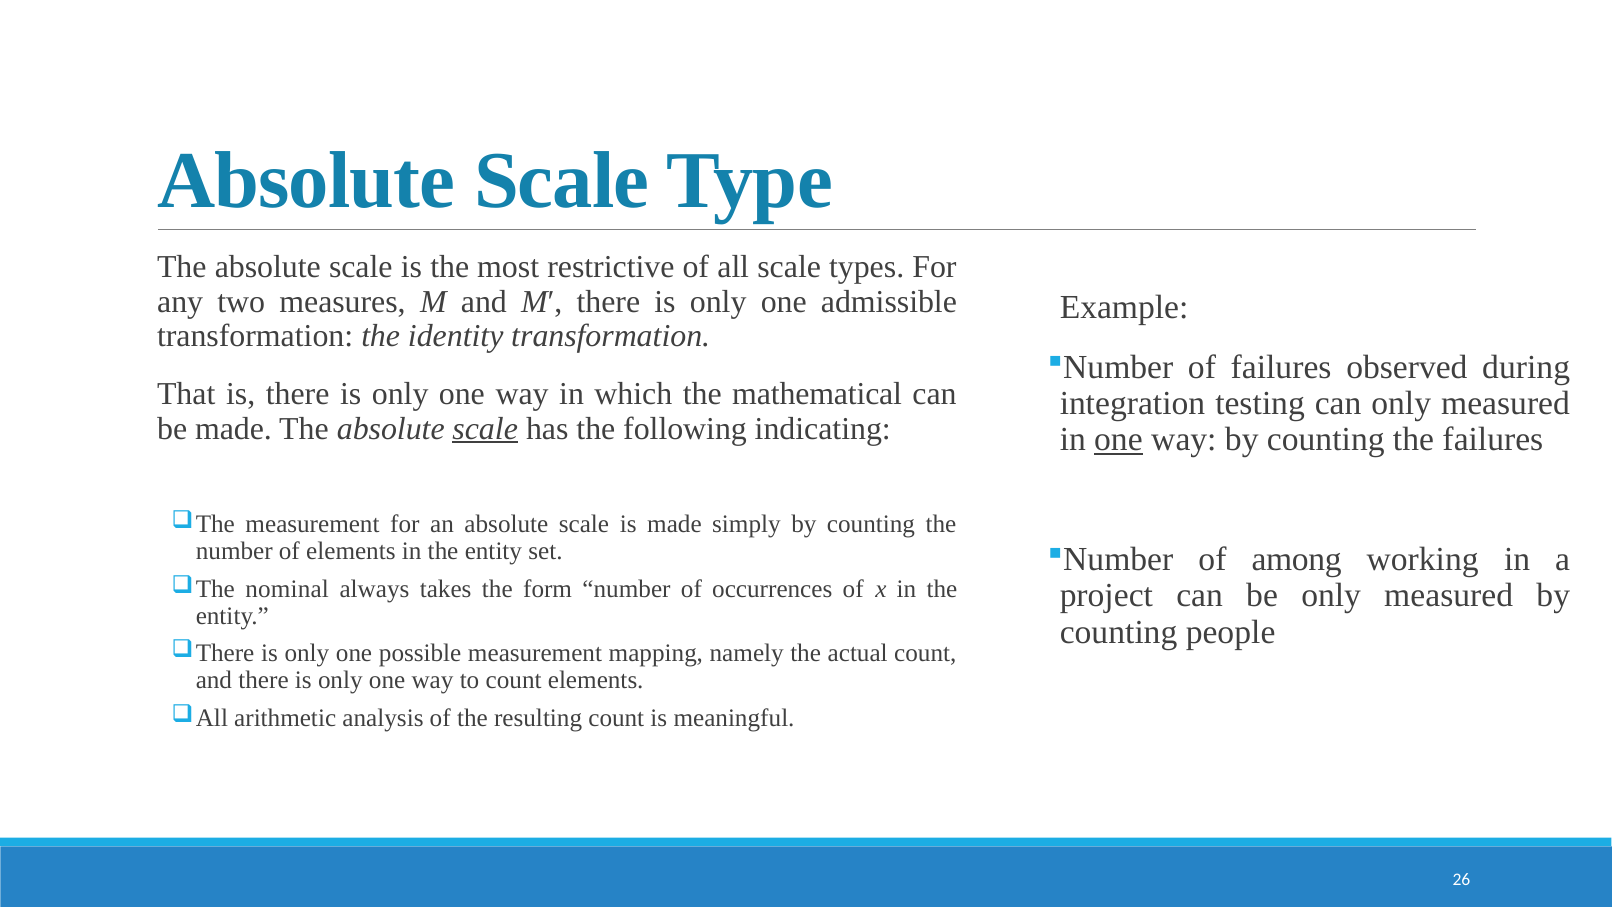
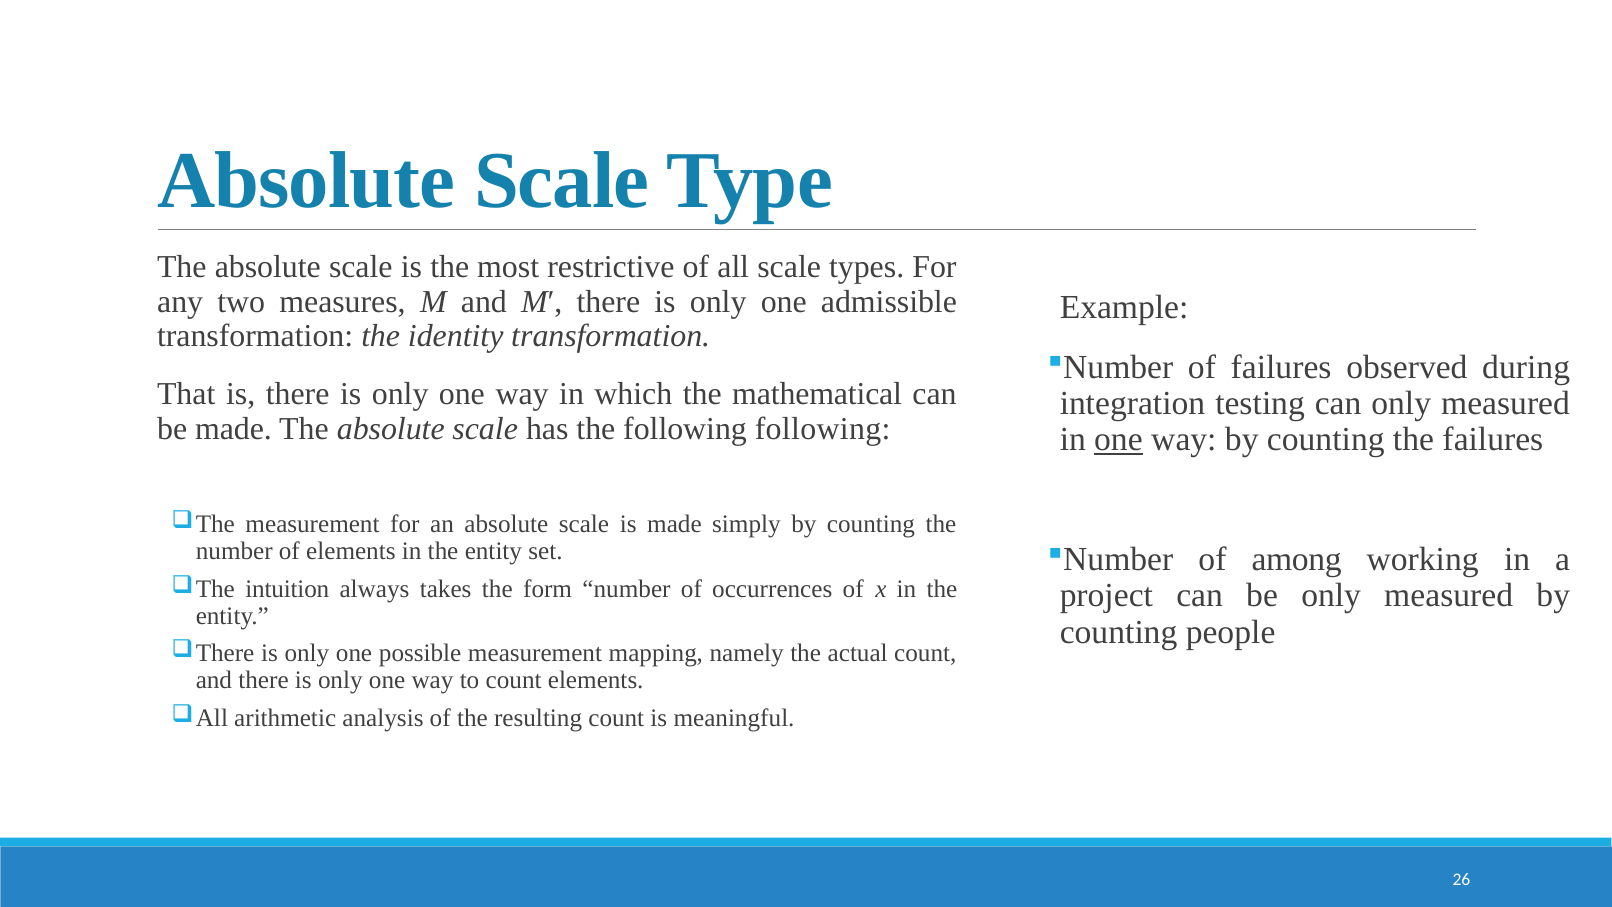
scale at (485, 428) underline: present -> none
following indicating: indicating -> following
nominal: nominal -> intuition
